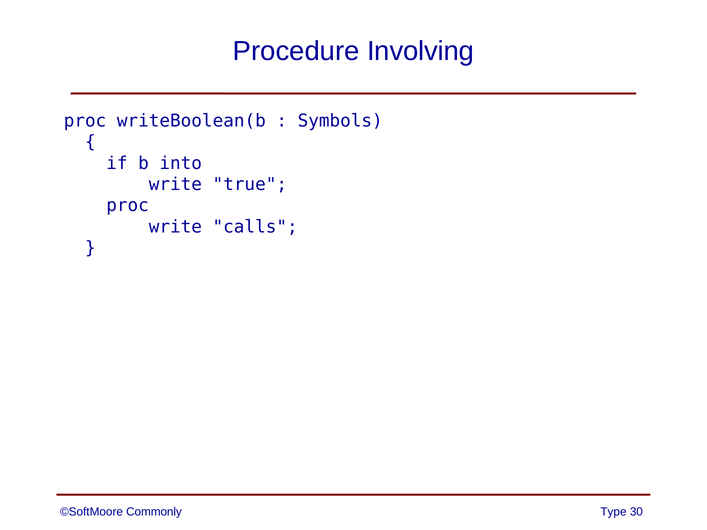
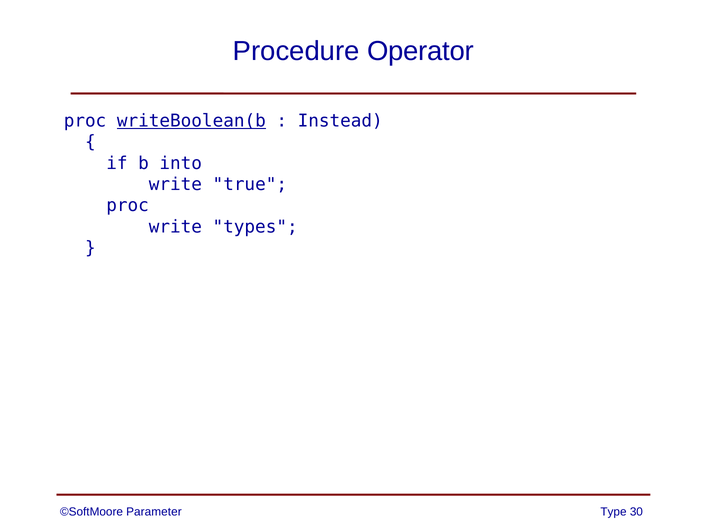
Involving: Involving -> Operator
writeBoolean(b underline: none -> present
Symbols: Symbols -> Instead
calls: calls -> types
Commonly: Commonly -> Parameter
